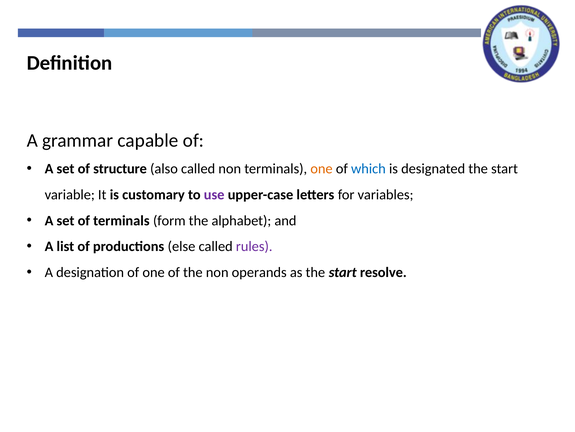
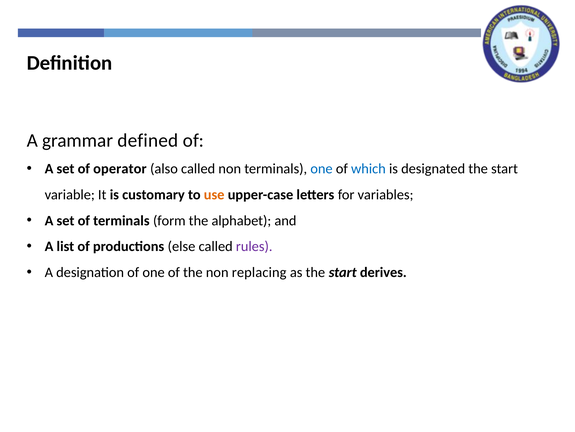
capable: capable -> defined
structure: structure -> operator
one at (322, 169) colour: orange -> blue
use colour: purple -> orange
operands: operands -> replacing
resolve: resolve -> derives
